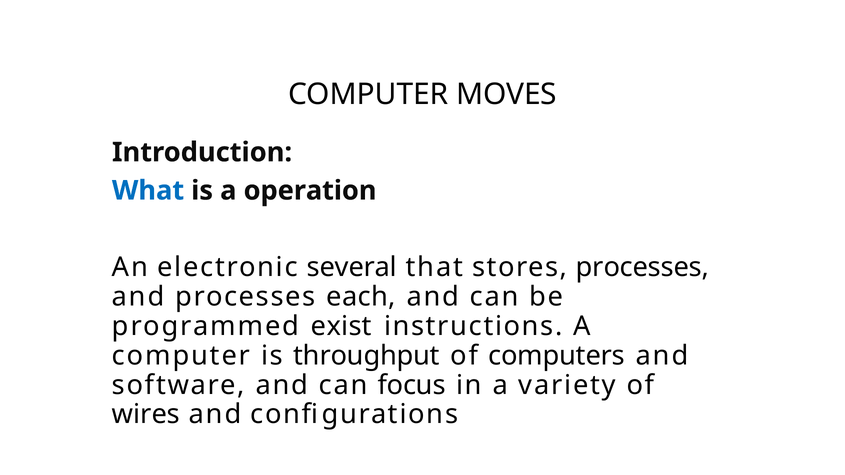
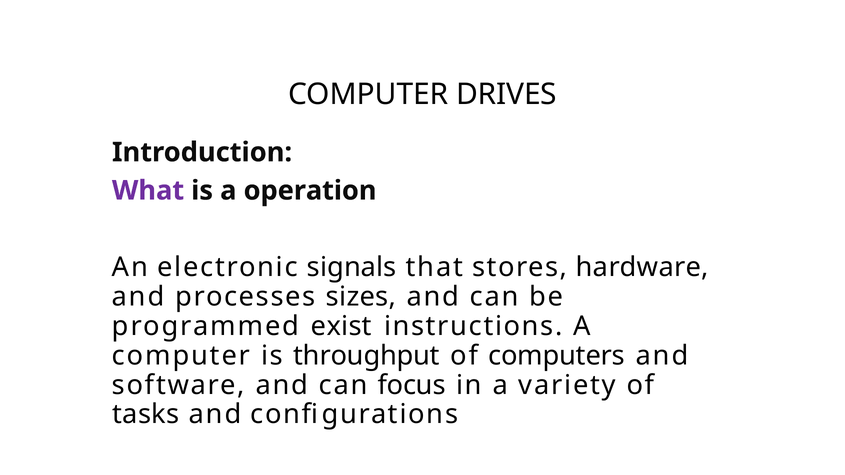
MOVES: MOVES -> DRIVES
What colour: blue -> purple
several: several -> signals
stores processes: processes -> hardware
each: each -> sizes
wires: wires -> tasks
